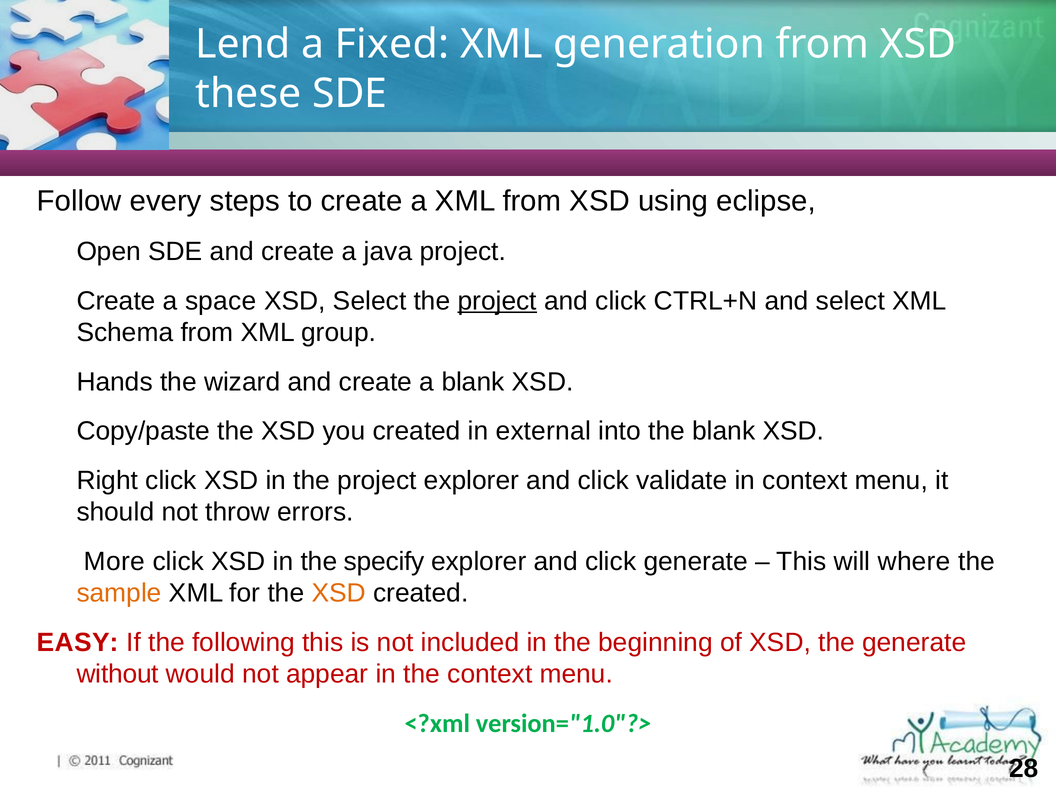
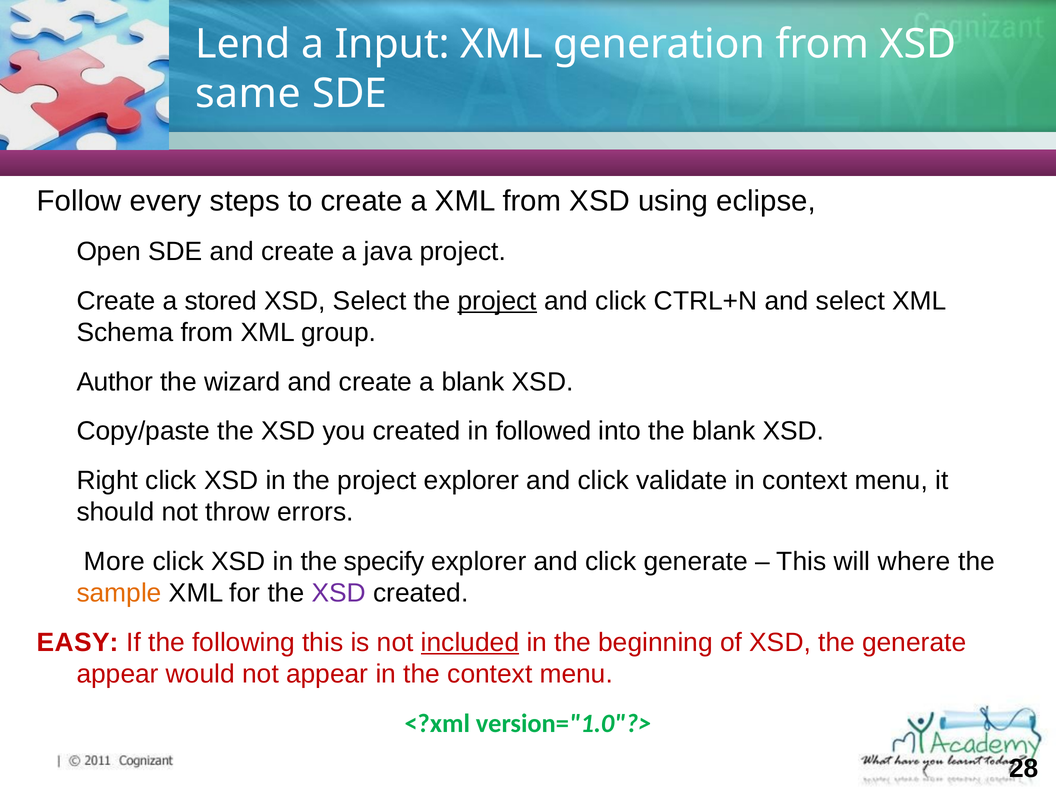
Fixed: Fixed -> Input
these: these -> same
space: space -> stored
Hands: Hands -> Author
external: external -> followed
XSD at (339, 593) colour: orange -> purple
included underline: none -> present
without at (118, 674): without -> appear
